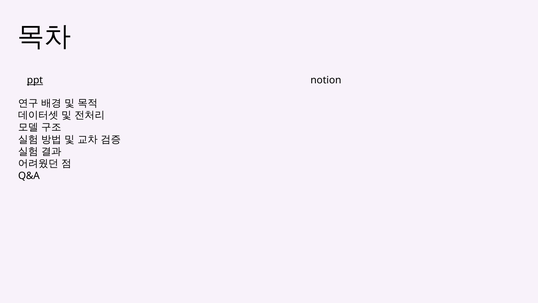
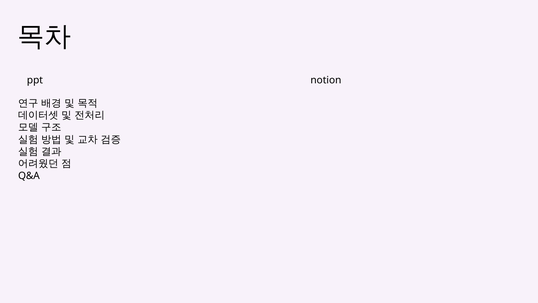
ppt underline: present -> none
